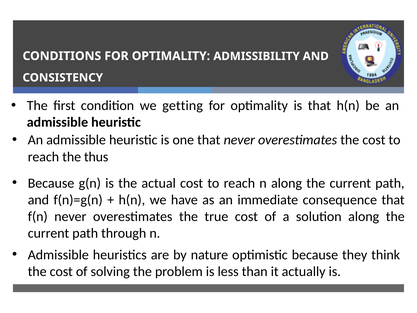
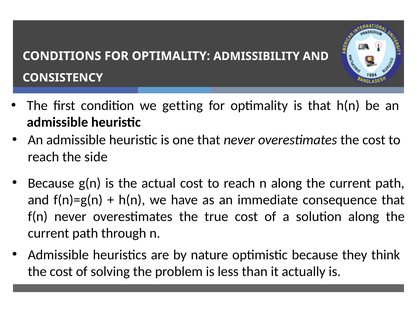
thus: thus -> side
